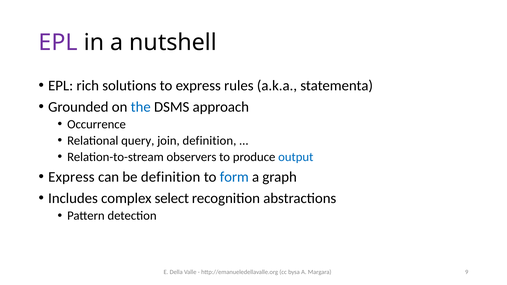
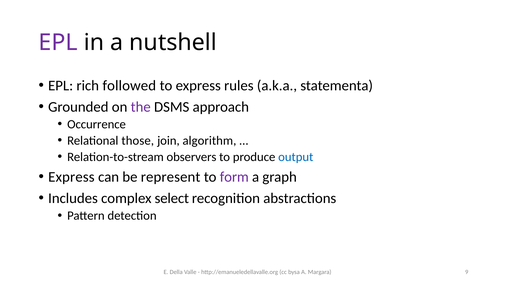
solutions: solutions -> followed
the colour: blue -> purple
query: query -> those
join definition: definition -> algorithm
be definition: definition -> represent
form colour: blue -> purple
